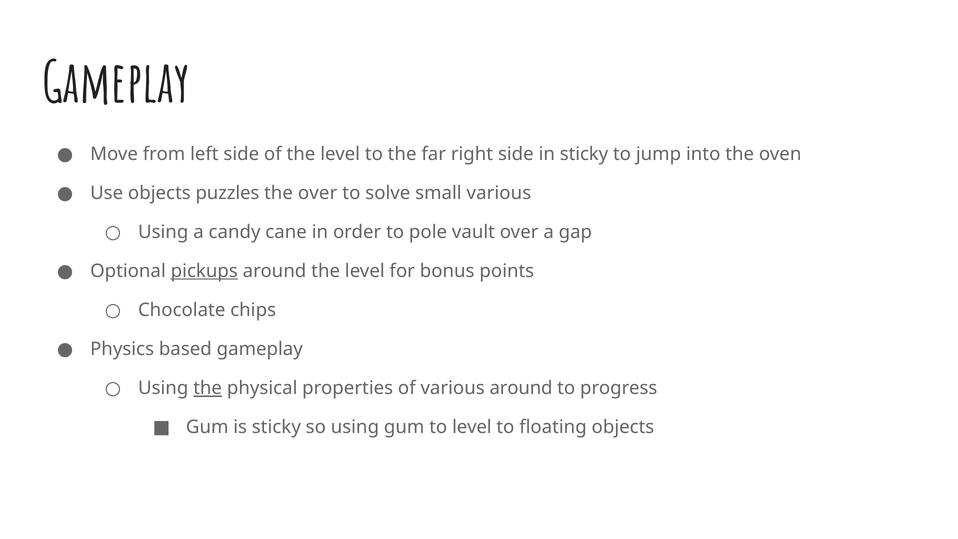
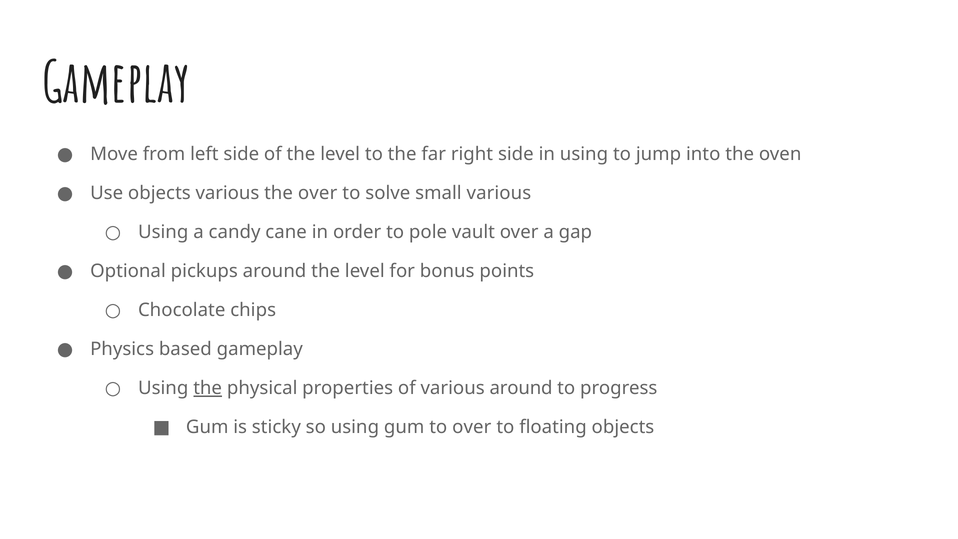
in sticky: sticky -> using
objects puzzles: puzzles -> various
pickups underline: present -> none
to level: level -> over
